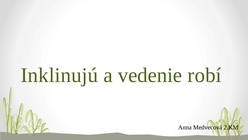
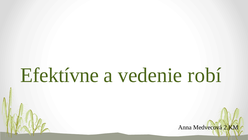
Inklinujú: Inklinujú -> Efektívne
